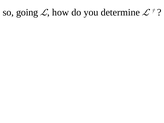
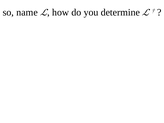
going: going -> name
